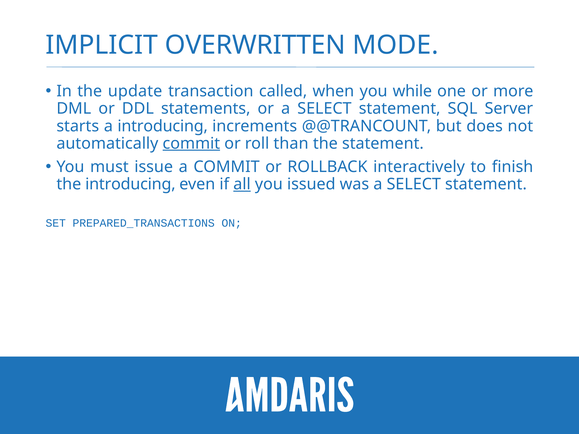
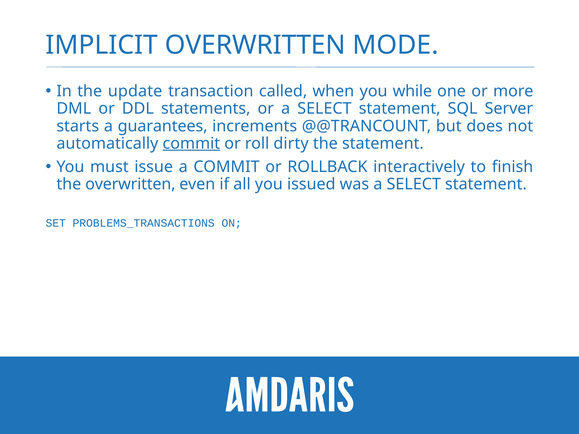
a introducing: introducing -> guarantees
than: than -> dirty
the introducing: introducing -> overwritten
all underline: present -> none
PREPARED_TRANSACTIONS: PREPARED_TRANSACTIONS -> PROBLEMS_TRANSACTIONS
